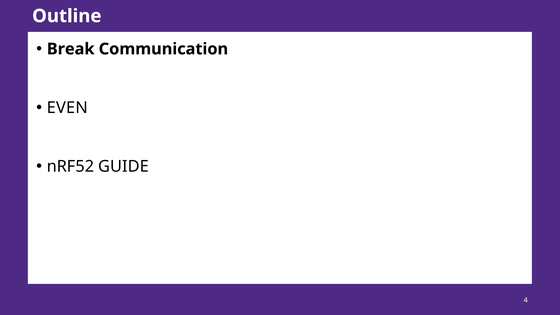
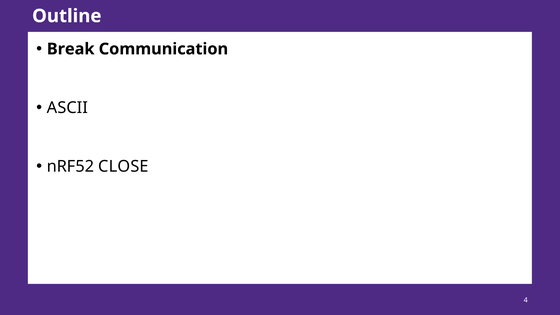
EVEN: EVEN -> ASCII
GUIDE: GUIDE -> CLOSE
